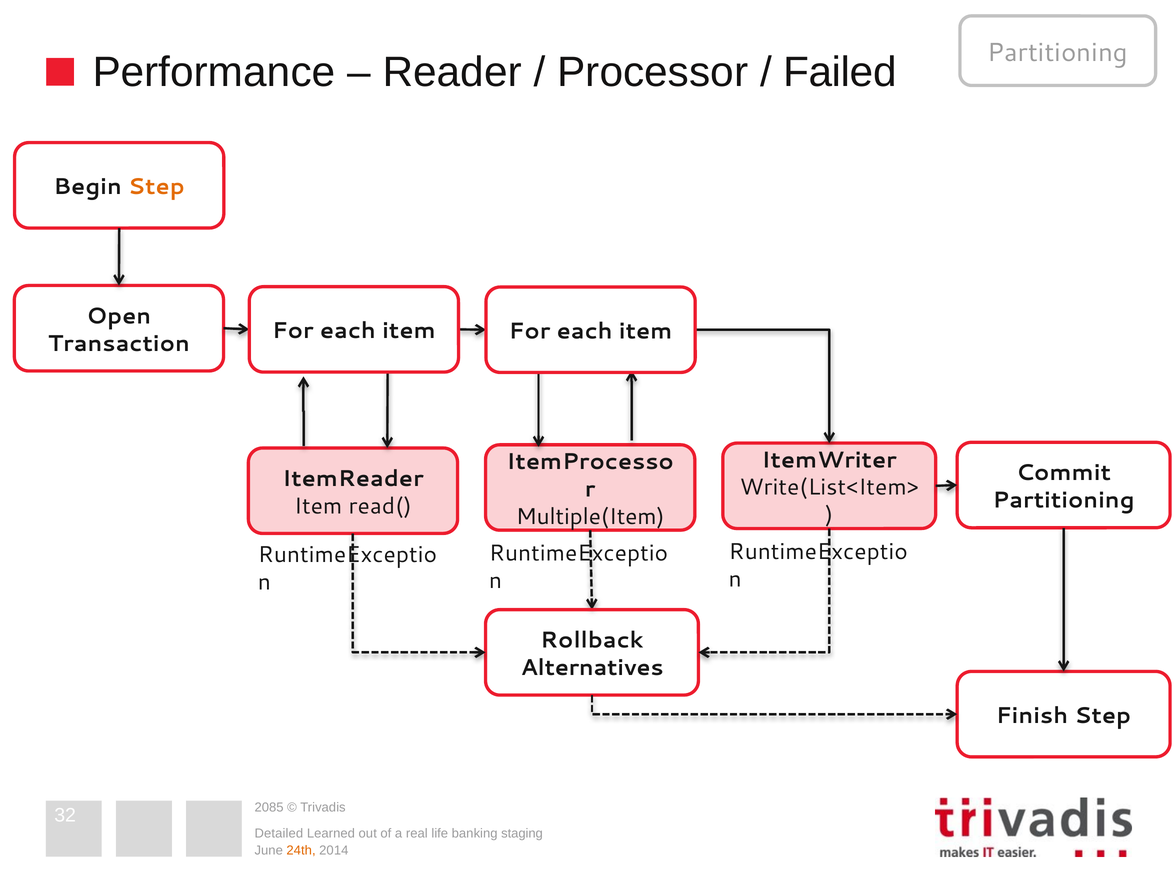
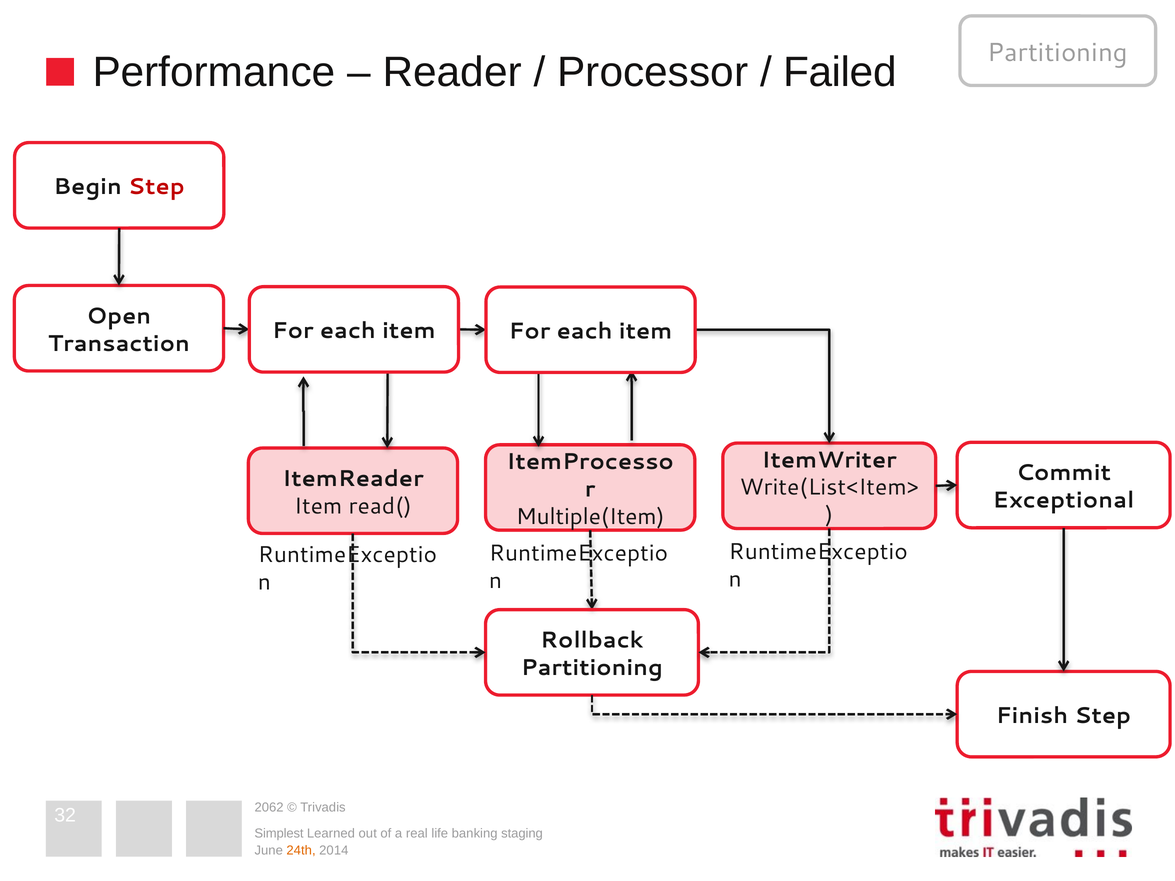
Step at (156, 187) colour: orange -> red
Partitioning at (1064, 500): Partitioning -> Exceptional
Alternatives at (592, 668): Alternatives -> Partitioning
2085: 2085 -> 2062
Detailed: Detailed -> Simplest
